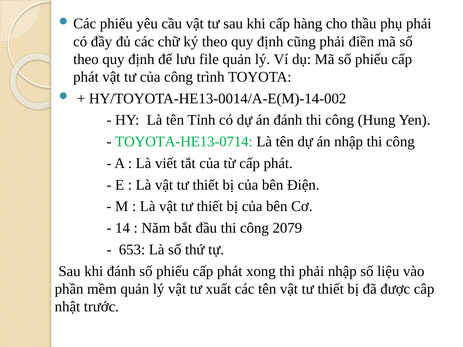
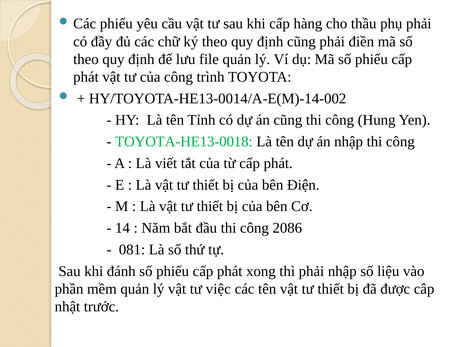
án đánh: đánh -> cũng
TOYOTA-HE13-0714: TOYOTA-HE13-0714 -> TOYOTA-HE13-0018
2079: 2079 -> 2086
653: 653 -> 081
xuất: xuất -> việc
